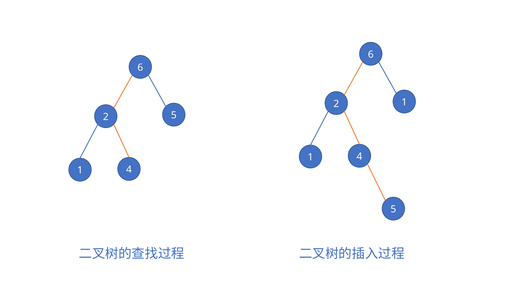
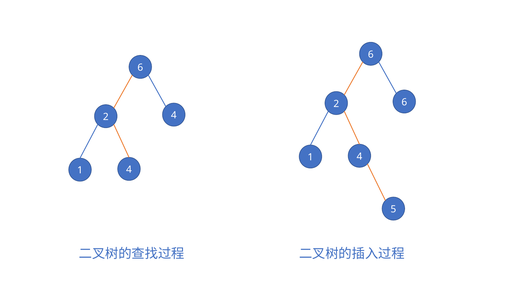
2 1: 1 -> 6
2 5: 5 -> 4
